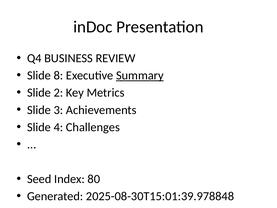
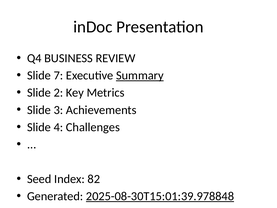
8: 8 -> 7
80: 80 -> 82
2025-08-30T15:01:39.978848 underline: none -> present
